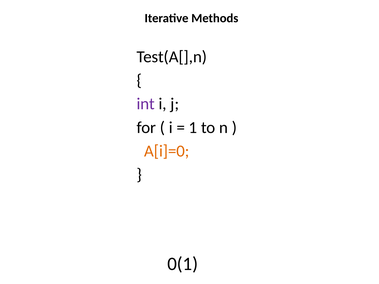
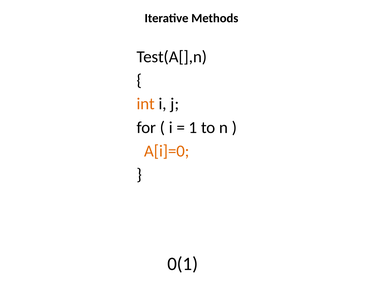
int colour: purple -> orange
